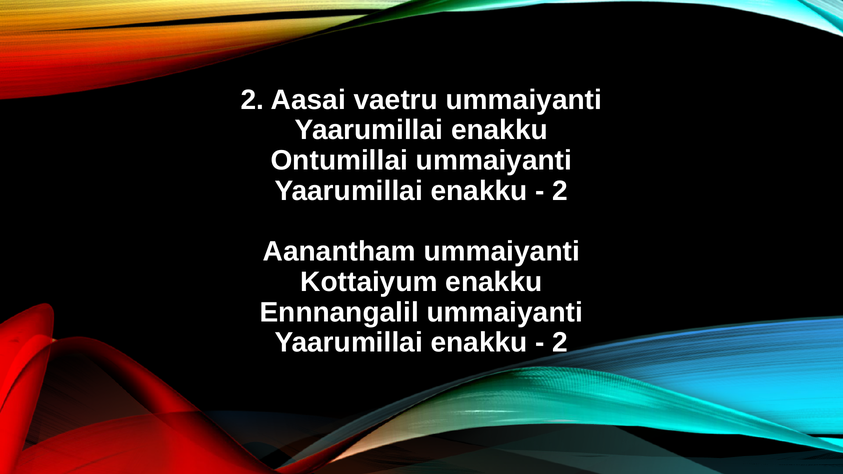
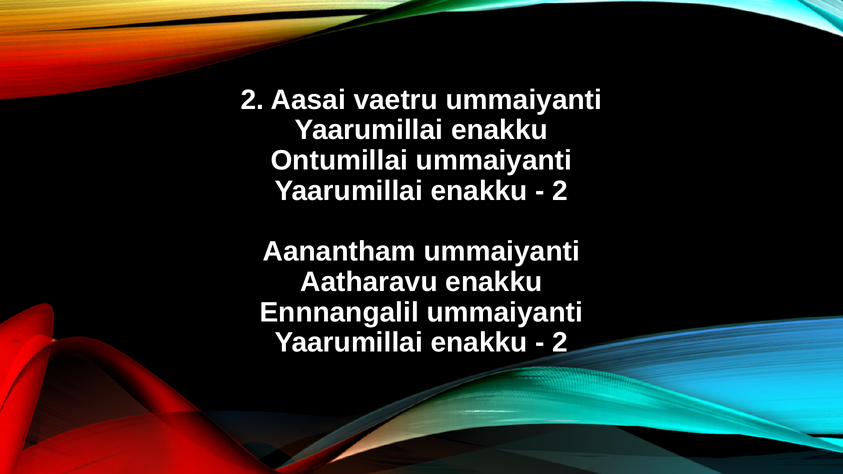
Kottaiyum: Kottaiyum -> Aatharavu
